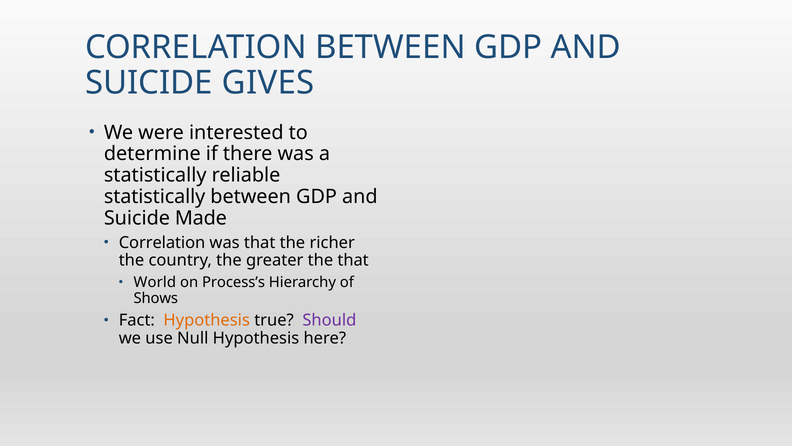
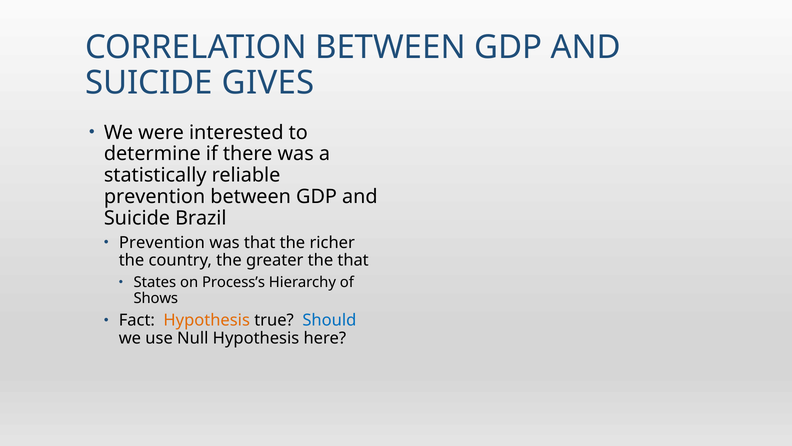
statistically at (155, 197): statistically -> prevention
Made: Made -> Brazil
Correlation at (162, 242): Correlation -> Prevention
World: World -> States
Should colour: purple -> blue
